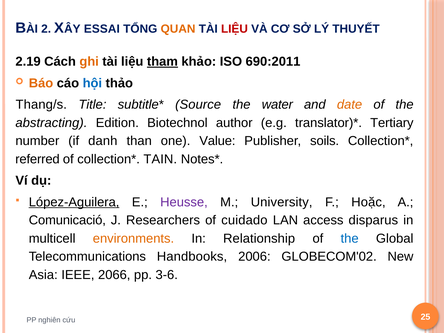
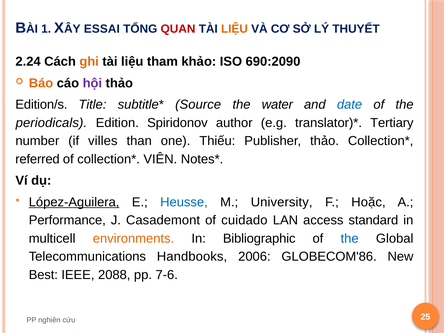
2: 2 -> 1
QUAN colour: orange -> red
LIỆU at (234, 29) colour: red -> orange
2.19: 2.19 -> 2.24
tham underline: present -> none
690:2011: 690:2011 -> 690:2090
hội colour: blue -> purple
Thang/s: Thang/s -> Edition/s
date colour: orange -> blue
abstracting: abstracting -> periodicals
Biotechnol: Biotechnol -> Spiridonov
danh: danh -> villes
Value: Value -> Thiếu
Publisher soils: soils -> thảo
TAIN: TAIN -> VIÊN
Heusse colour: purple -> blue
Comunicació: Comunicació -> Performance
Researchers: Researchers -> Casademont
disparus: disparus -> standard
Relationship: Relationship -> Bibliographic
GLOBECOM'02: GLOBECOM'02 -> GLOBECOM'86
Asia: Asia -> Best
2066: 2066 -> 2088
3-6: 3-6 -> 7-6
